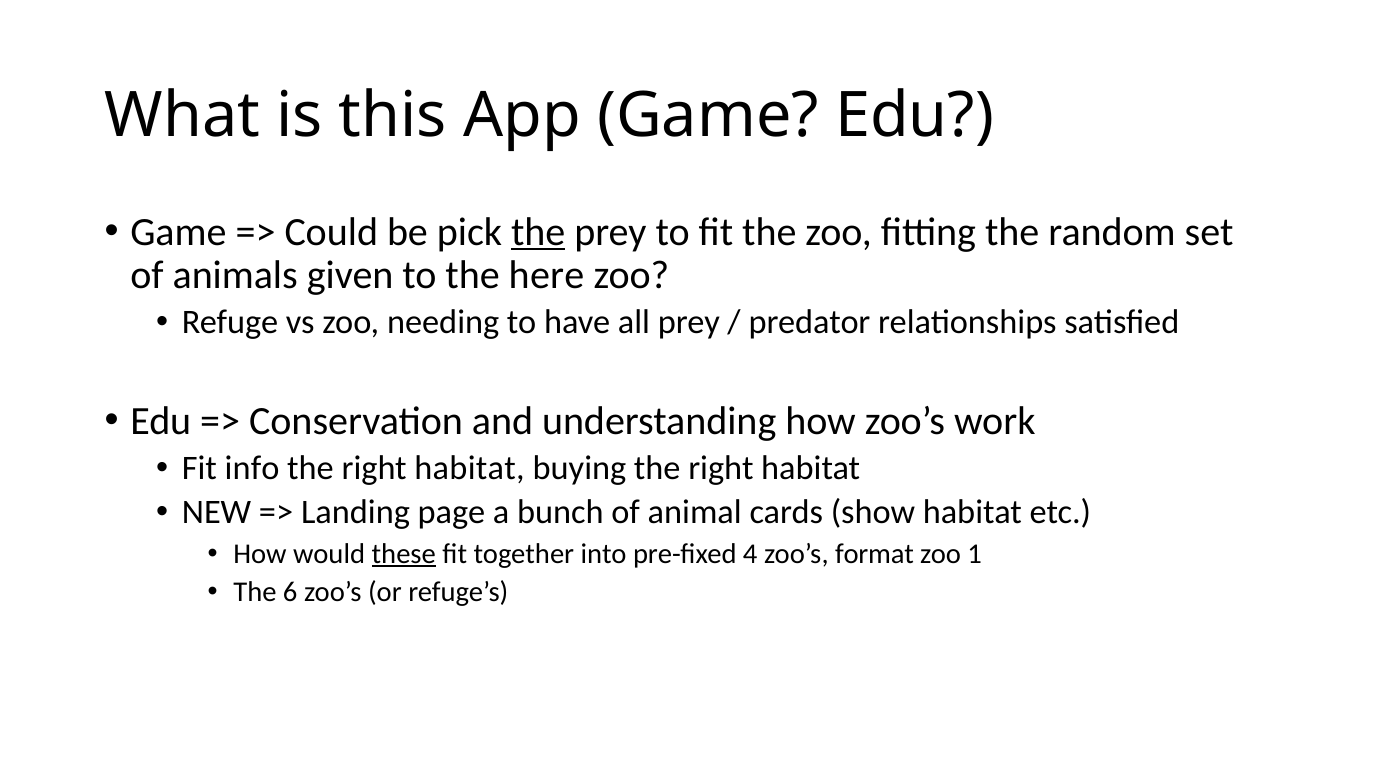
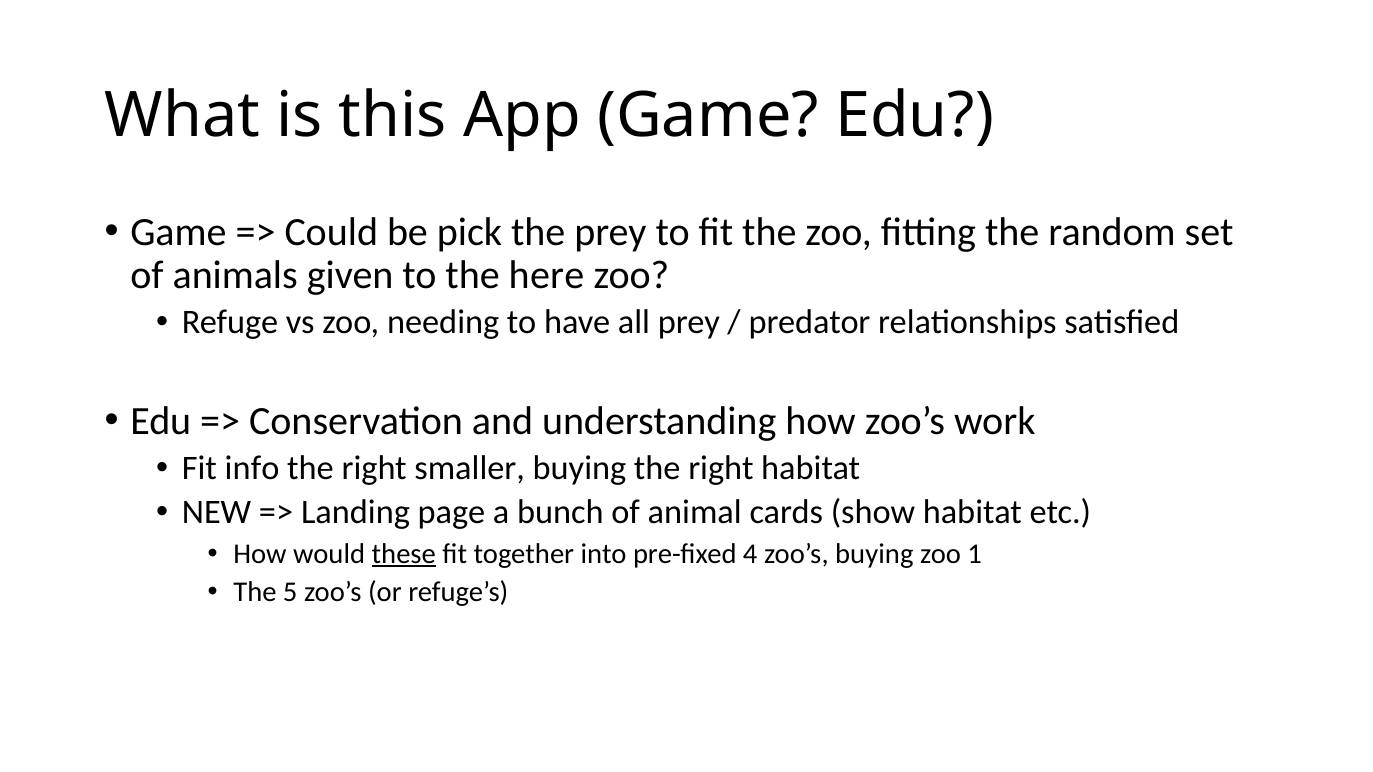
the at (538, 232) underline: present -> none
habitat at (470, 469): habitat -> smaller
zoo’s format: format -> buying
6: 6 -> 5
